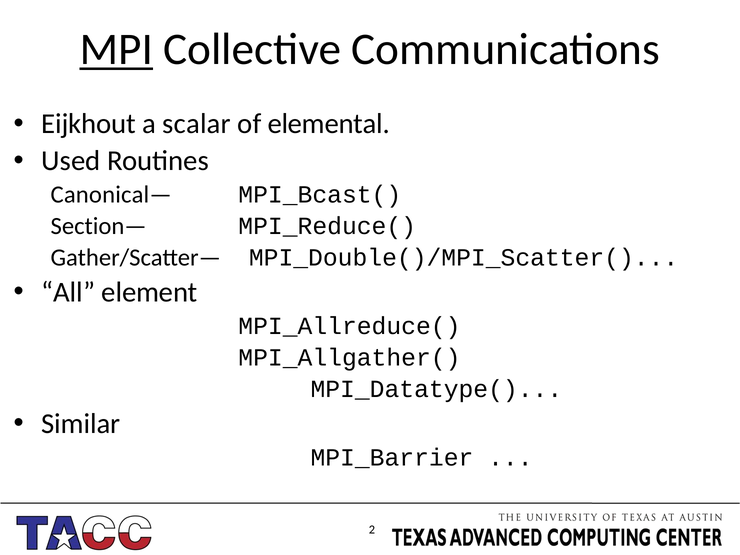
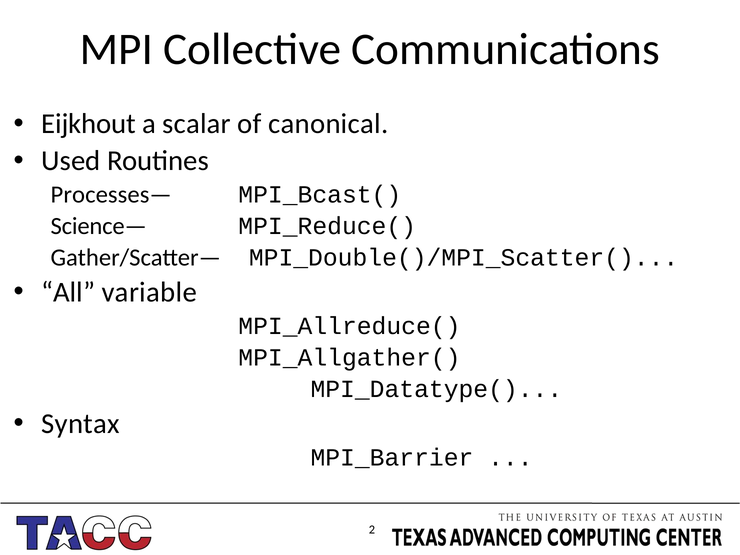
MPI underline: present -> none
elemental: elemental -> canonical
Canonical—: Canonical— -> Processes—
Section—: Section— -> Science—
element: element -> variable
Similar: Similar -> Syntax
